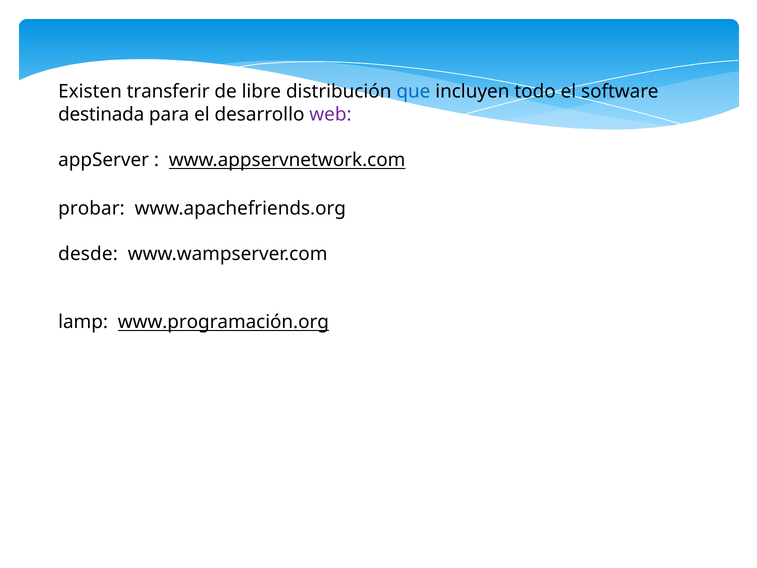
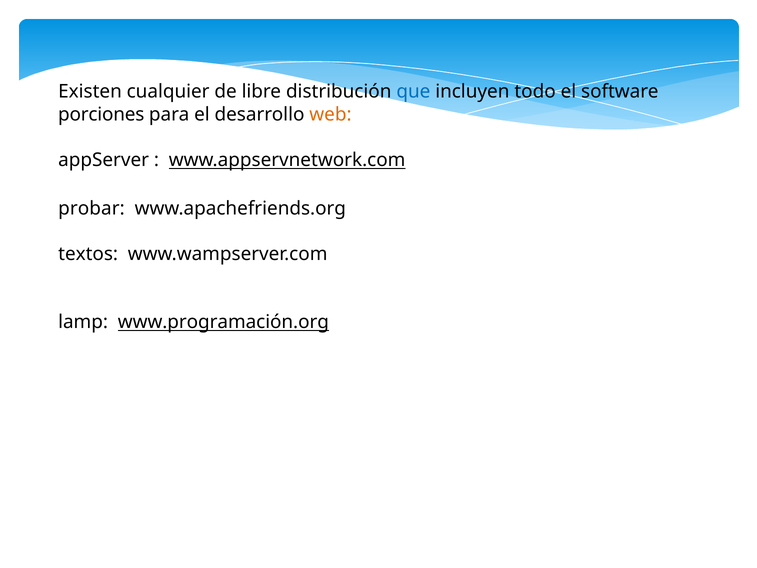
transferir: transferir -> cualquier
destinada: destinada -> porciones
web colour: purple -> orange
desde: desde -> textos
